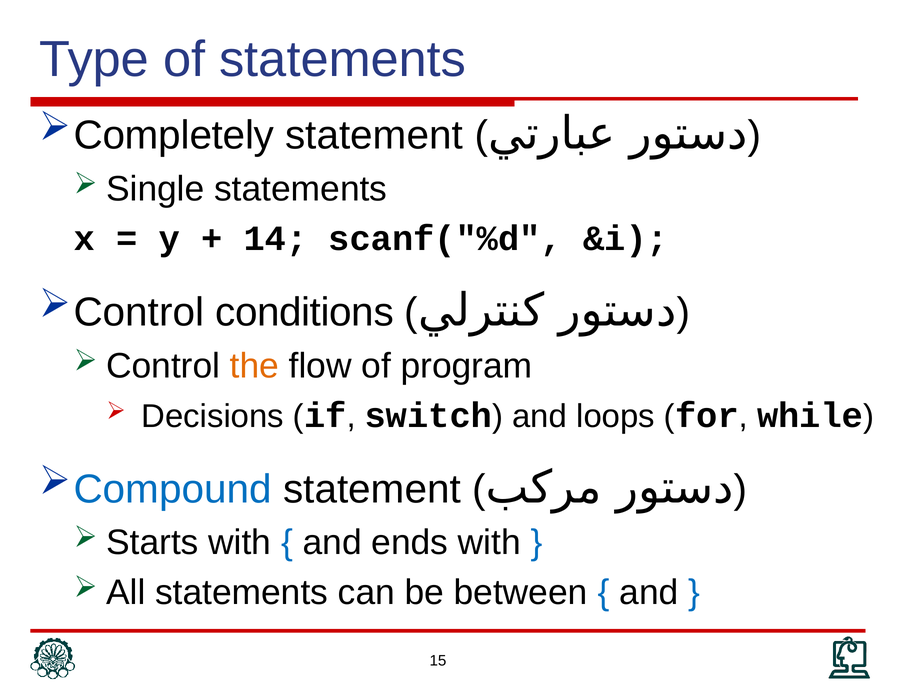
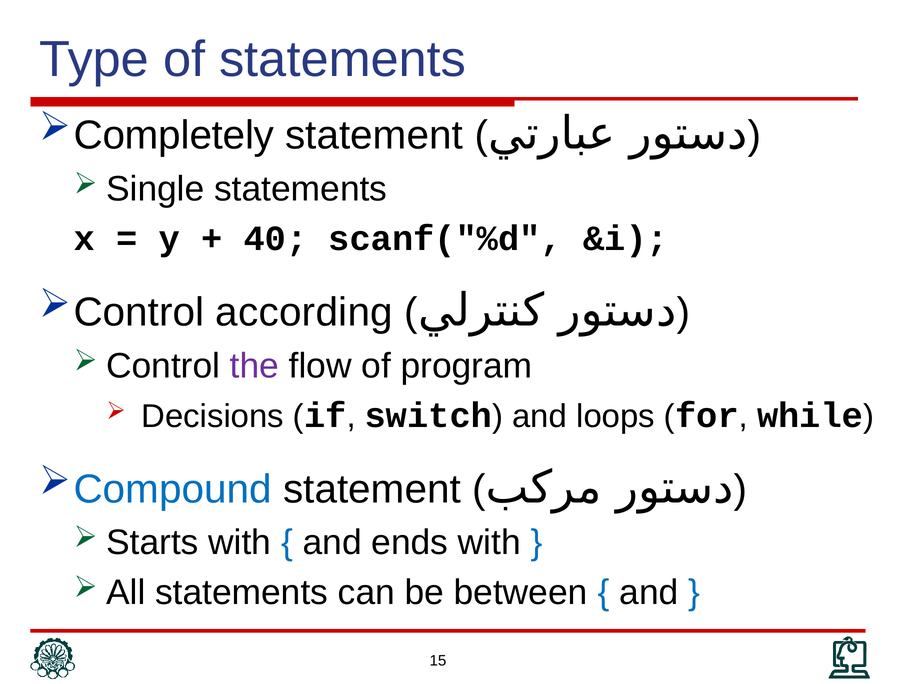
14: 14 -> 40
conditions: conditions -> according
the colour: orange -> purple
